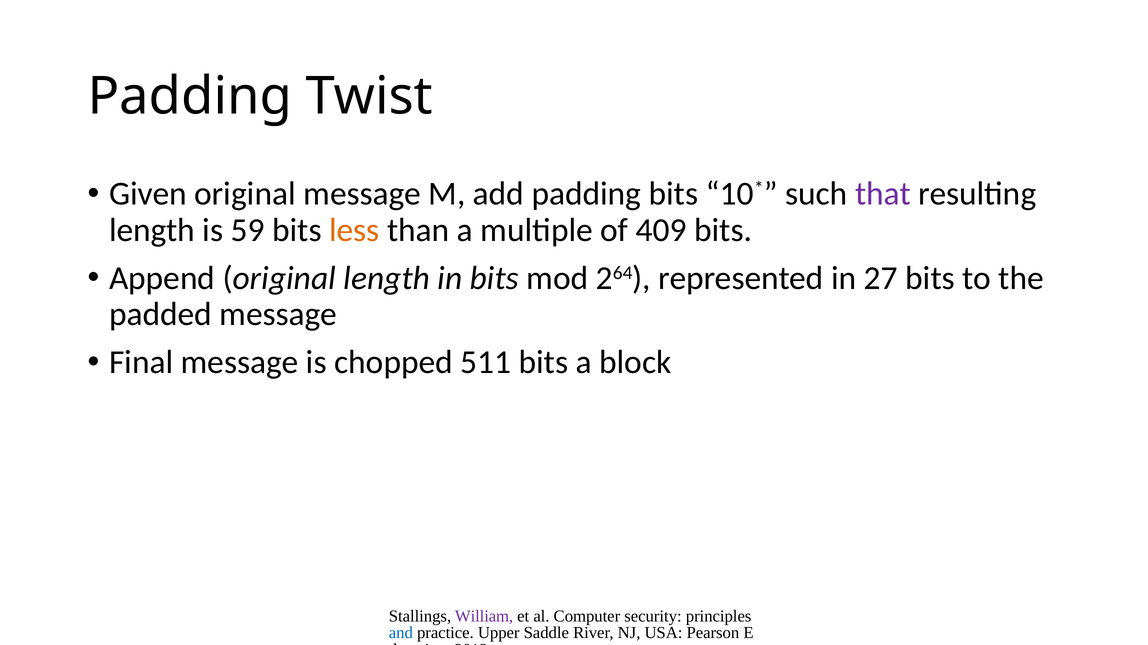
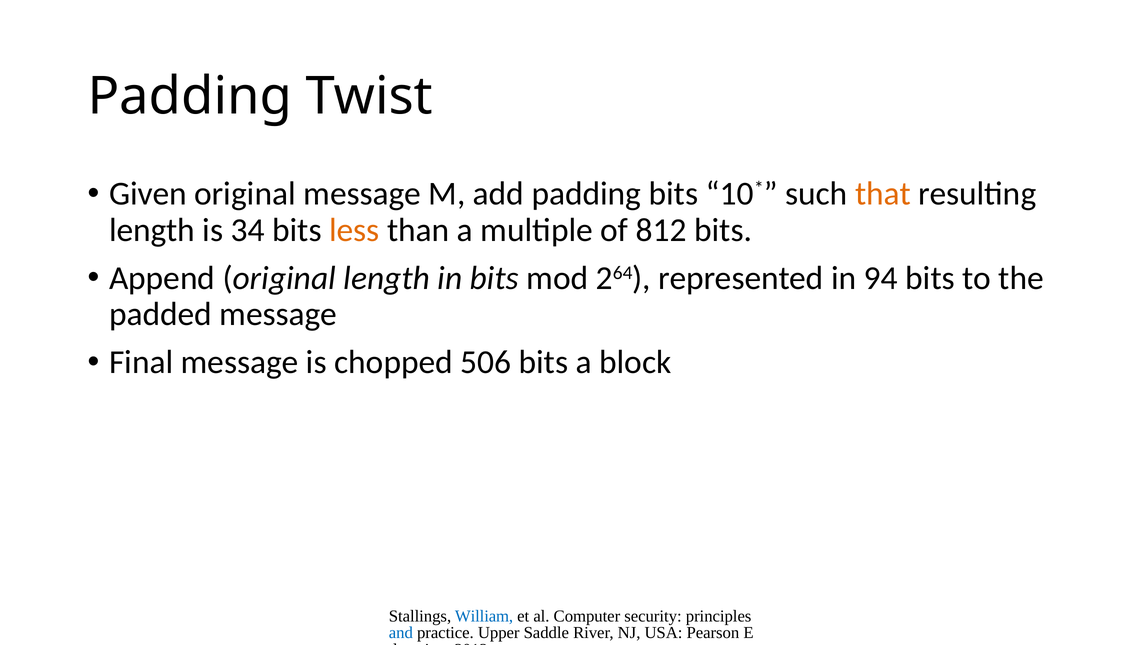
that colour: purple -> orange
59: 59 -> 34
409: 409 -> 812
27: 27 -> 94
511: 511 -> 506
William colour: purple -> blue
